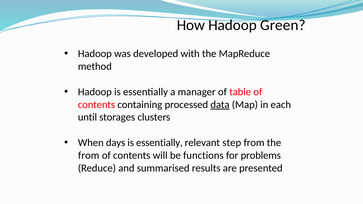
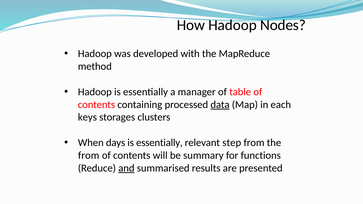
Green: Green -> Nodes
until: until -> keys
functions: functions -> summary
problems: problems -> functions
and underline: none -> present
